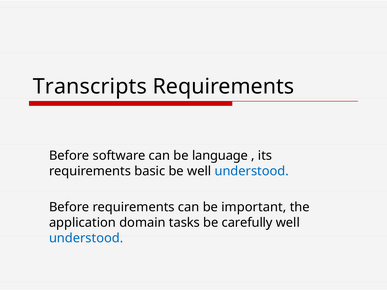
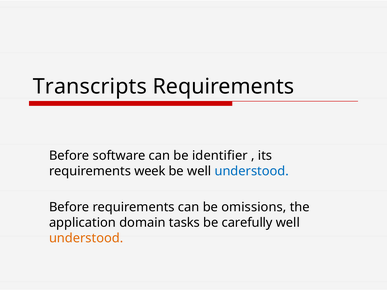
language: language -> identifier
basic: basic -> week
important: important -> omissions
understood at (86, 238) colour: blue -> orange
